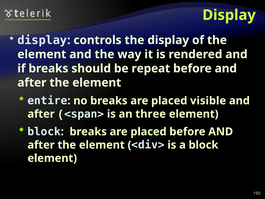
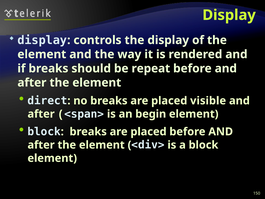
entire: entire -> direct
three: three -> begin
